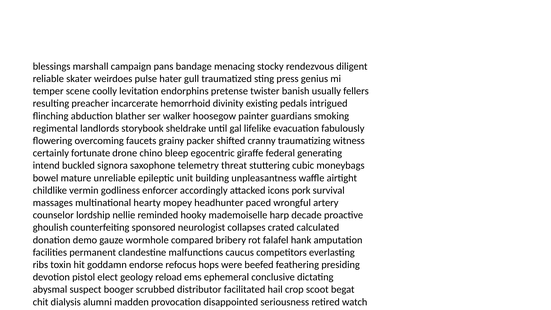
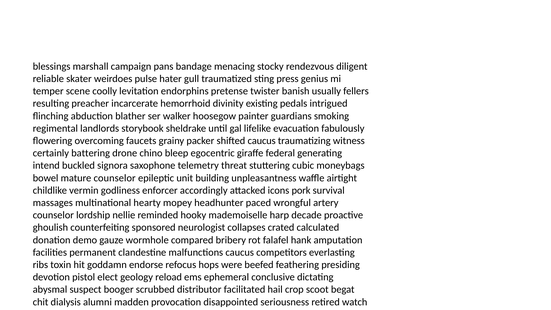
shifted cranny: cranny -> caucus
fortunate: fortunate -> battering
mature unreliable: unreliable -> counselor
